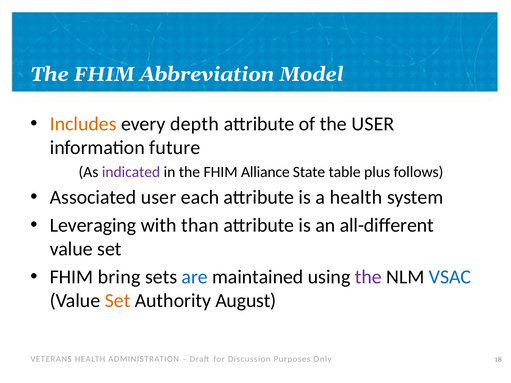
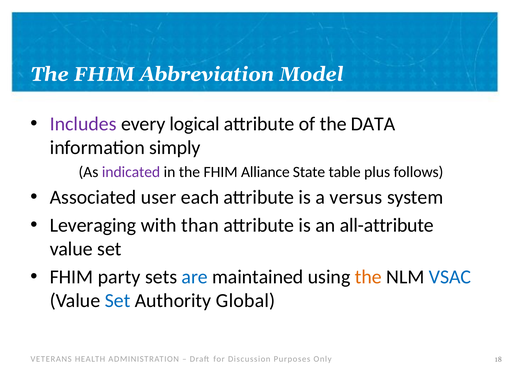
Includes colour: orange -> purple
depth: depth -> logical
the USER: USER -> DATA
future: future -> simply
a health: health -> versus
all-different: all-different -> all-attribute
bring: bring -> party
the at (368, 277) colour: purple -> orange
Set at (118, 301) colour: orange -> blue
August: August -> Global
